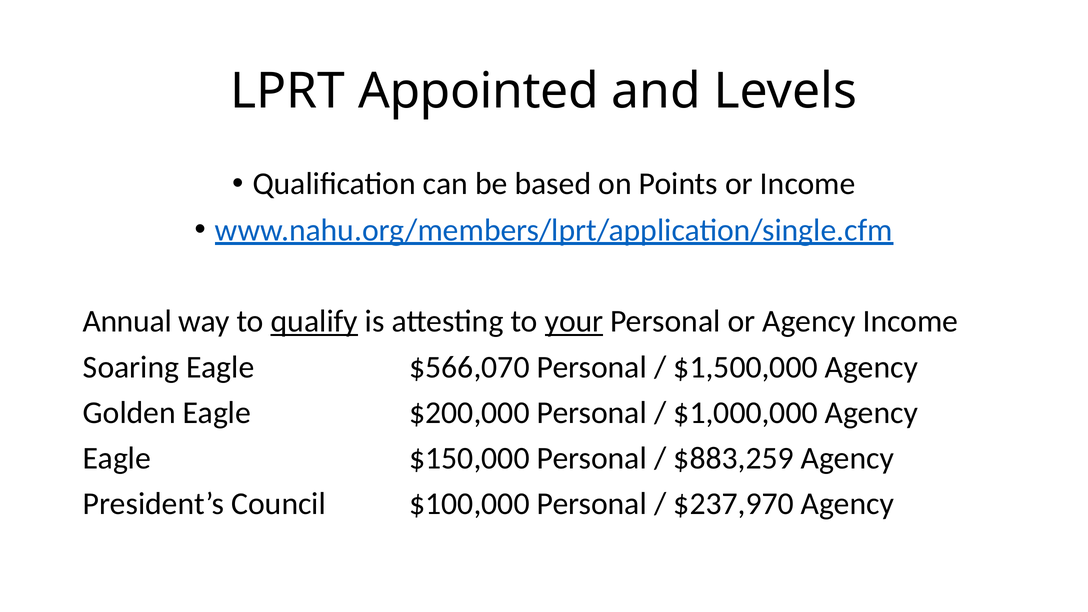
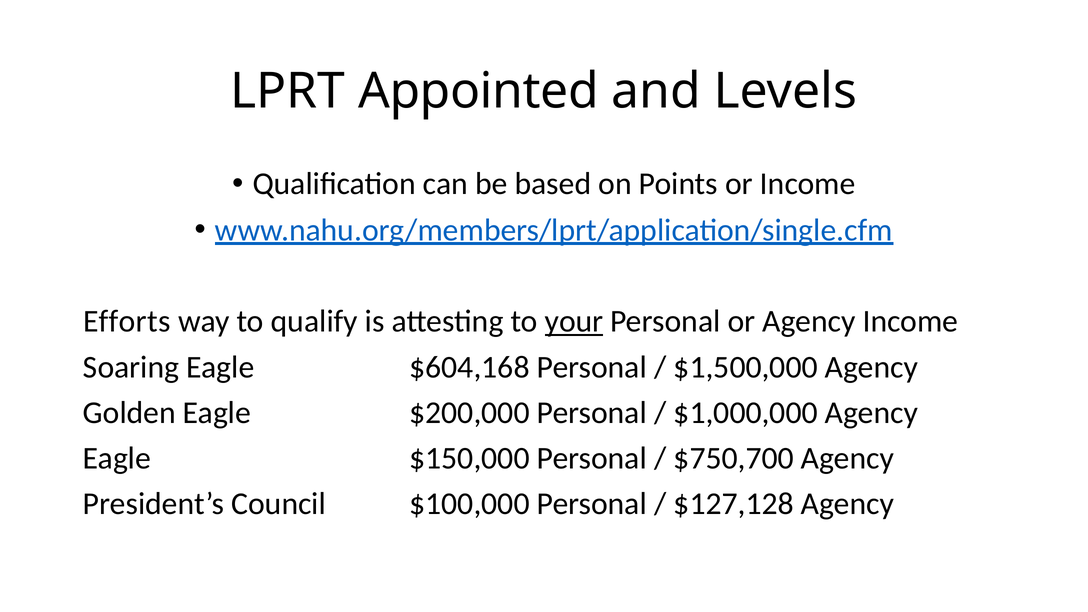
Annual: Annual -> Efforts
qualify underline: present -> none
$566,070: $566,070 -> $604,168
$883,259: $883,259 -> $750,700
$237,970: $237,970 -> $127,128
